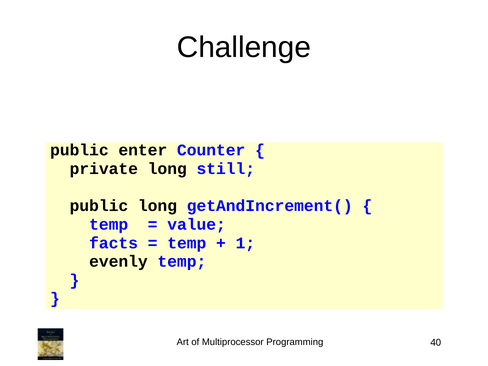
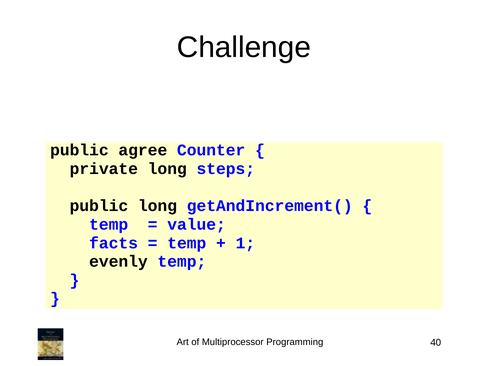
enter: enter -> agree
still: still -> steps
